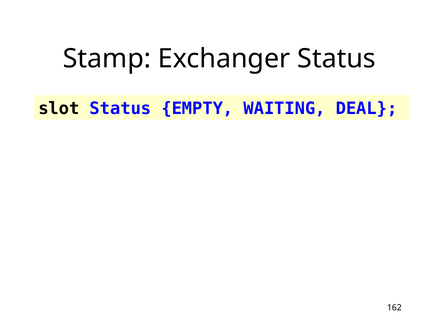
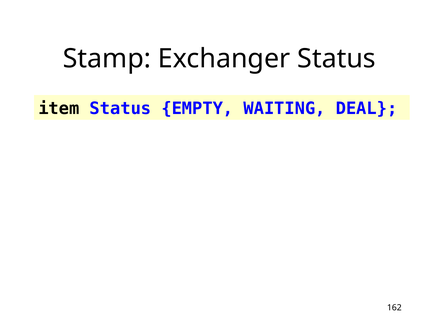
slot: slot -> item
